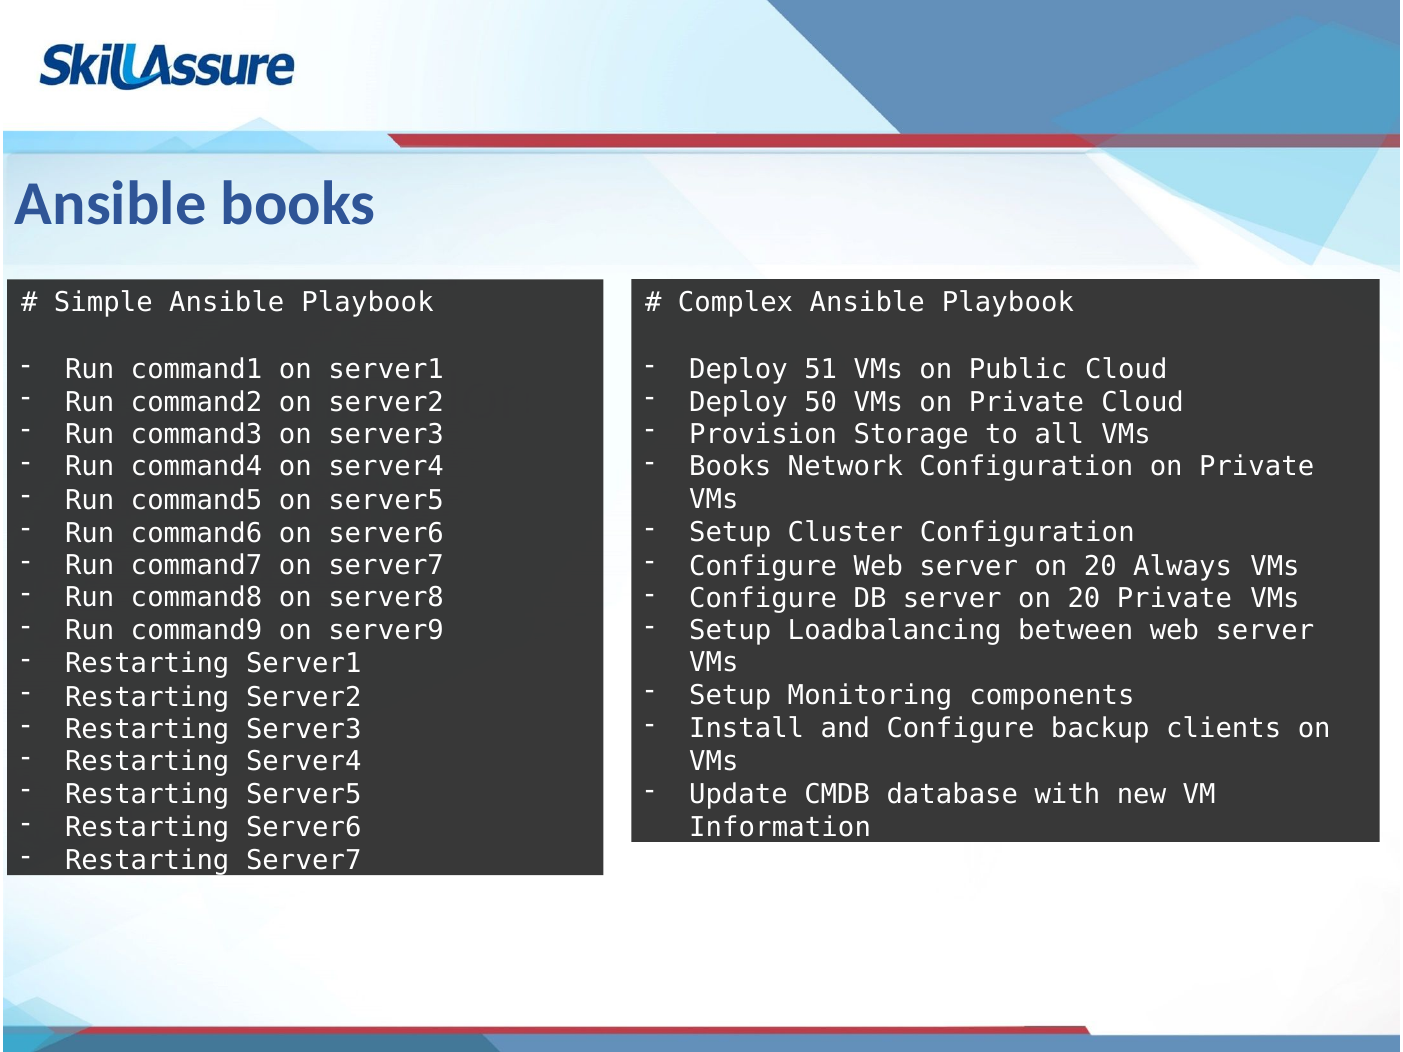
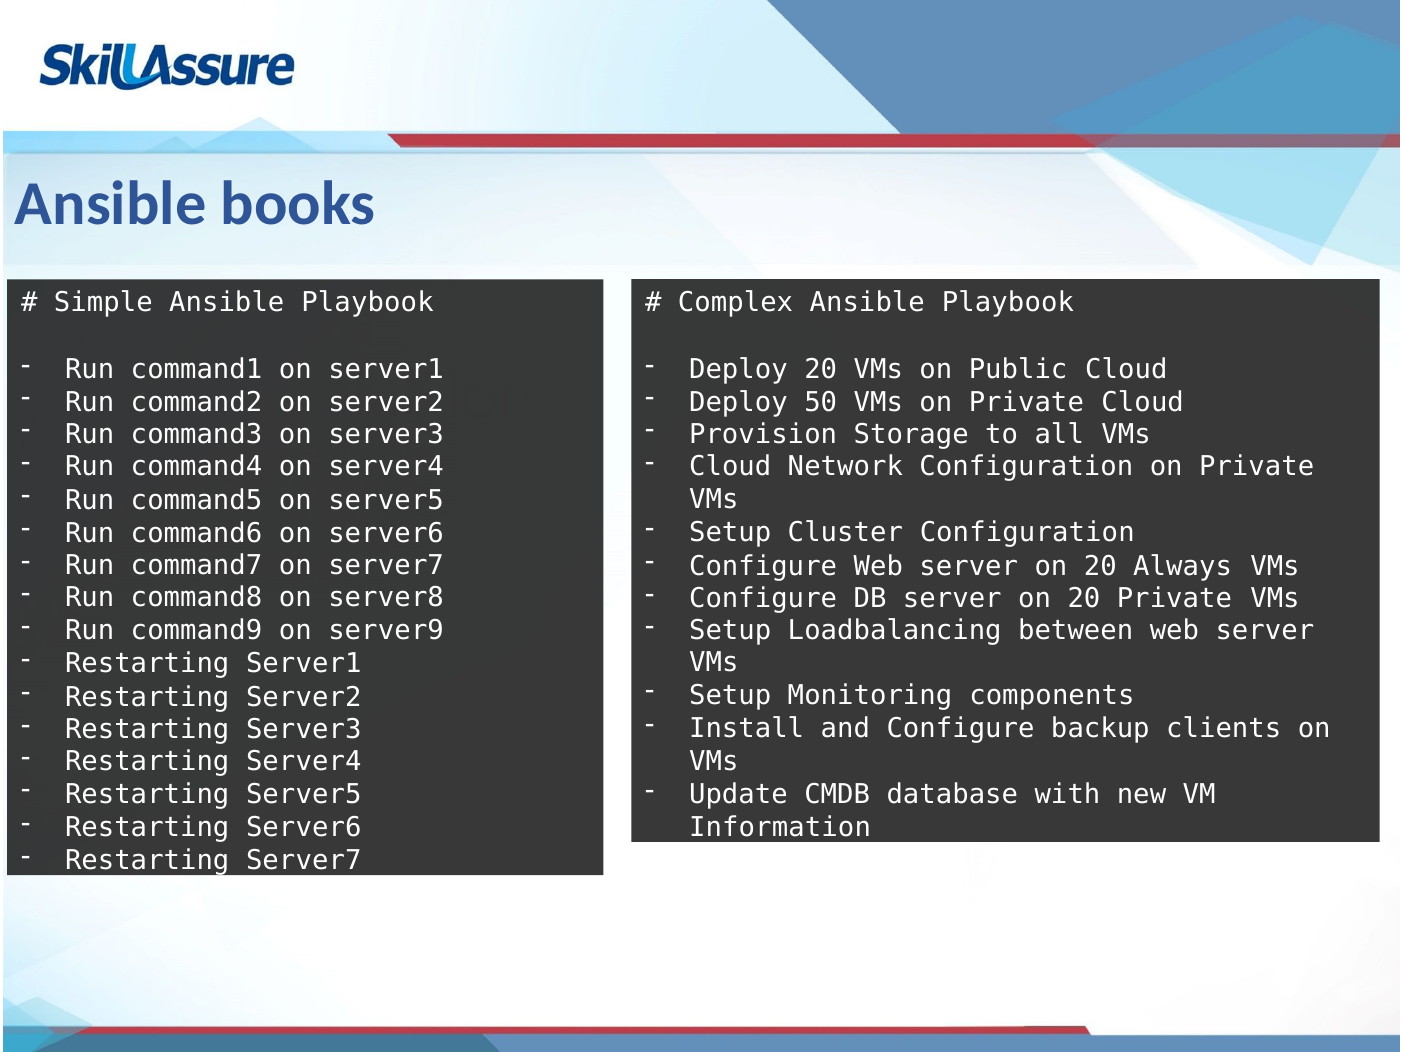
Deploy 51: 51 -> 20
Books at (730, 467): Books -> Cloud
